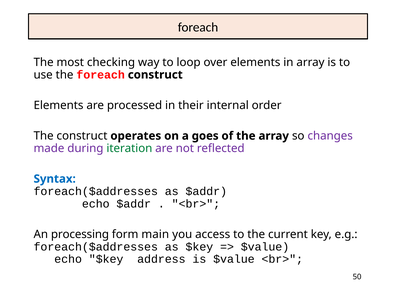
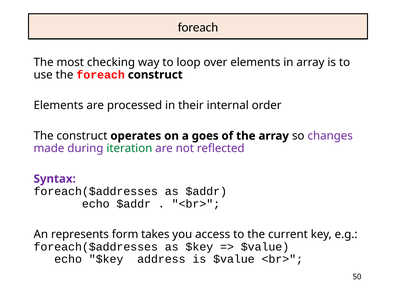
Syntax colour: blue -> purple
processing: processing -> represents
main: main -> takes
